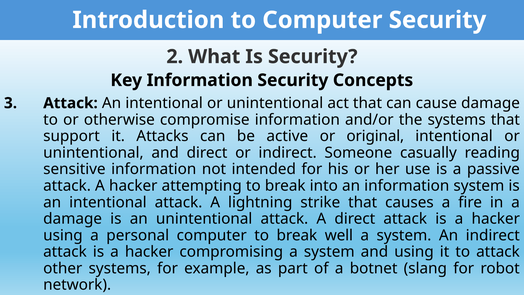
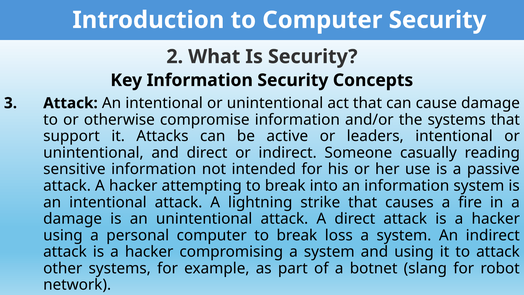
original: original -> leaders
well: well -> loss
